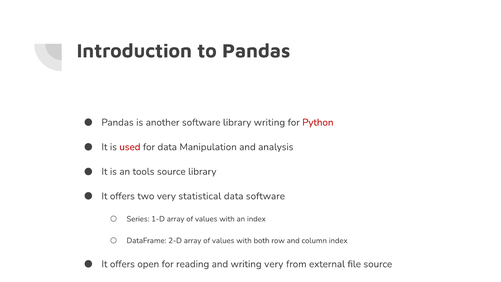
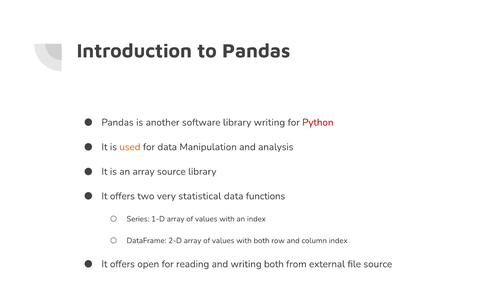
used colour: red -> orange
an tools: tools -> array
data software: software -> functions
writing very: very -> both
